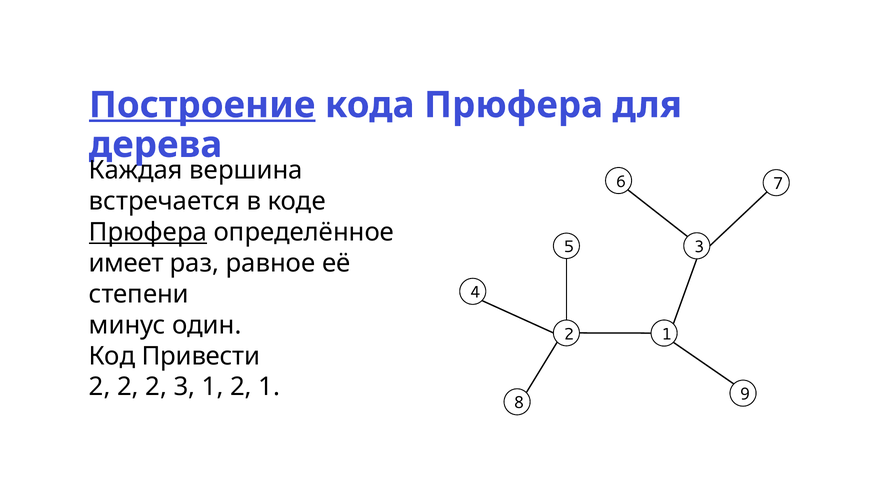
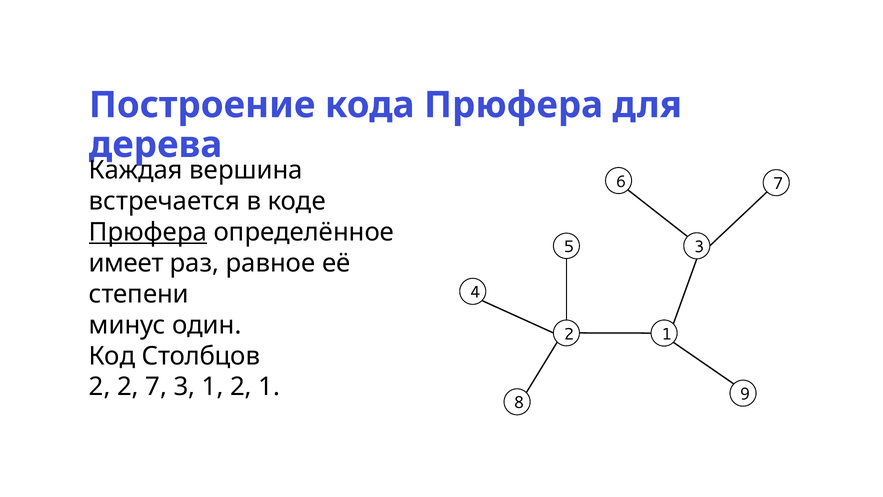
Построение underline: present -> none
Привести: Привести -> Столбцов
2 2 2: 2 -> 7
